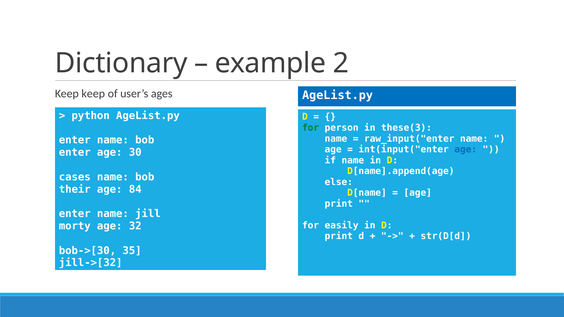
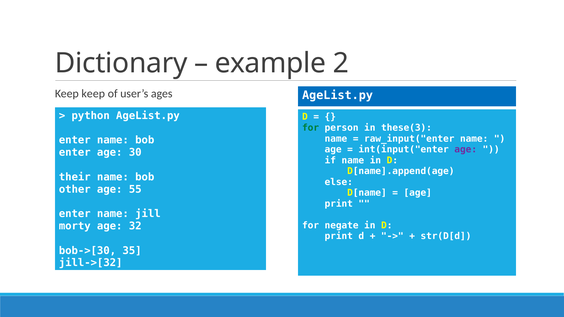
age at (466, 150) colour: blue -> purple
cases: cases -> their
their: their -> other
84: 84 -> 55
easily: easily -> negate
